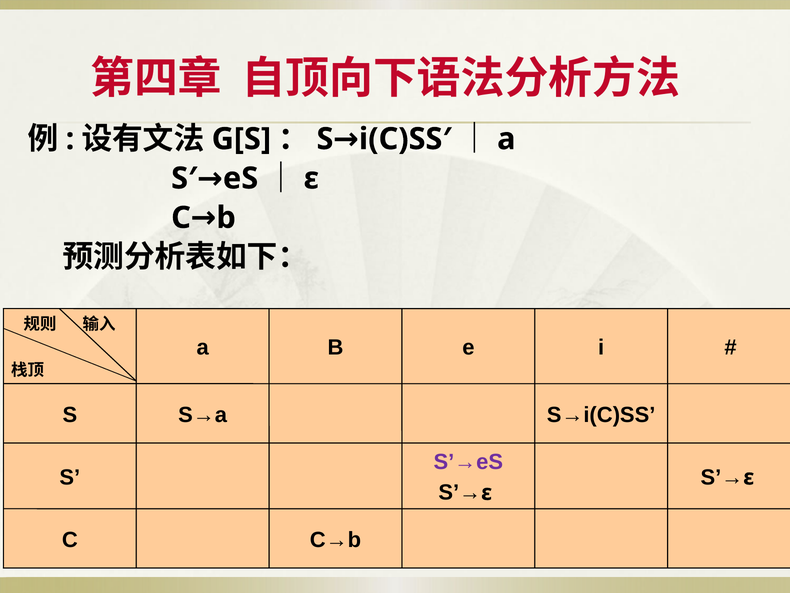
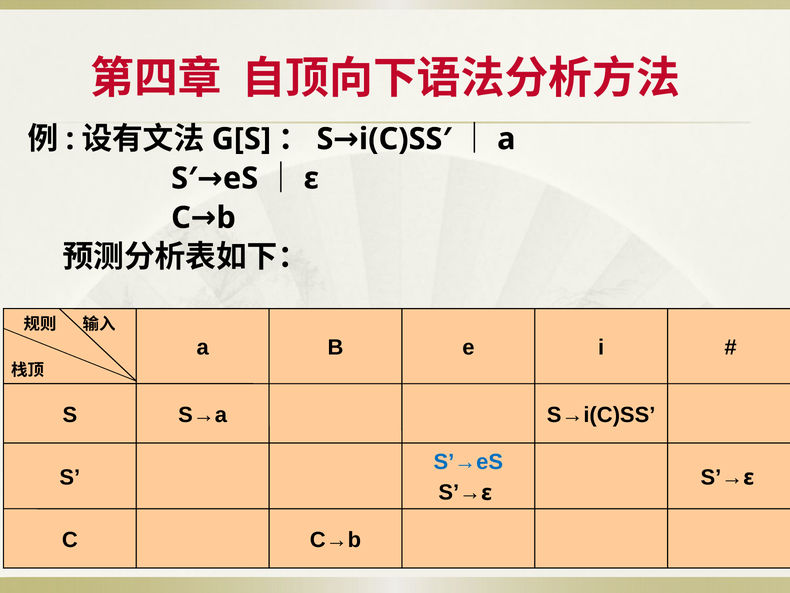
S’→eS colour: purple -> blue
